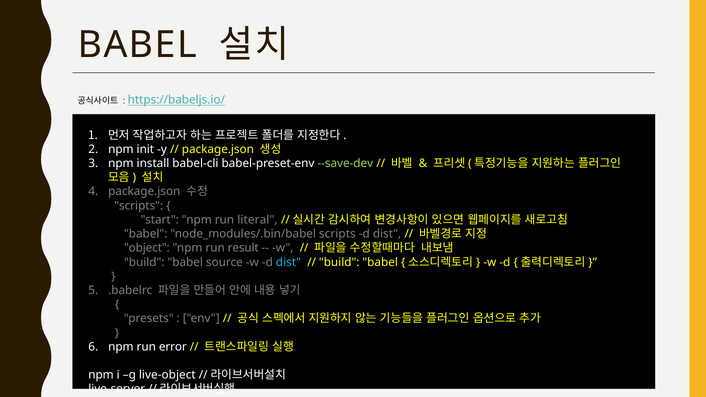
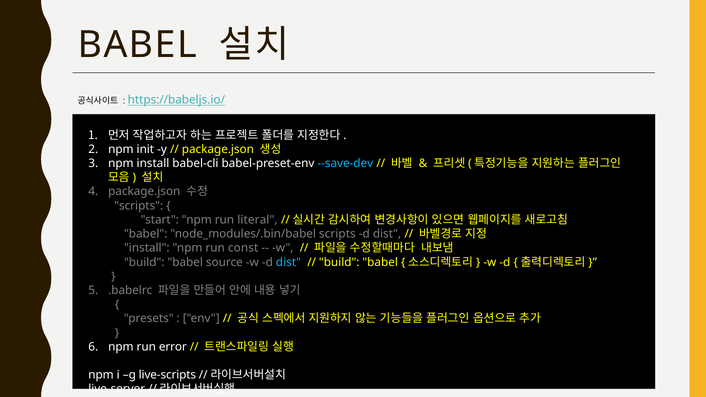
--save-dev colour: light green -> light blue
object at (147, 248): object -> install
result: result -> const
live-object: live-object -> live-scripts
